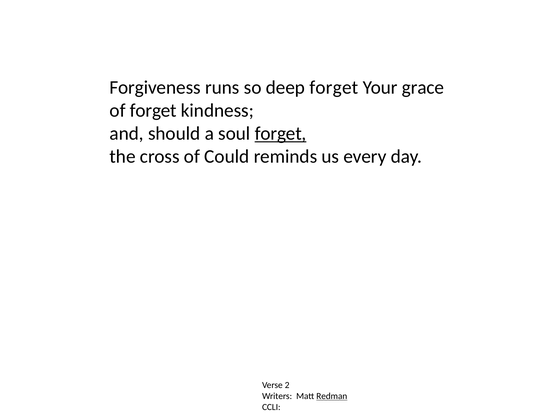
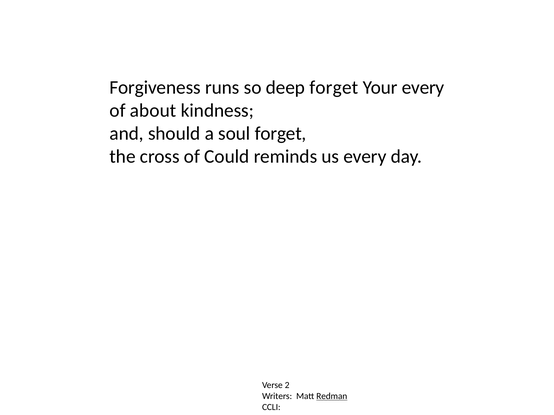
Your grace: grace -> every
of forget: forget -> about
forget at (281, 134) underline: present -> none
